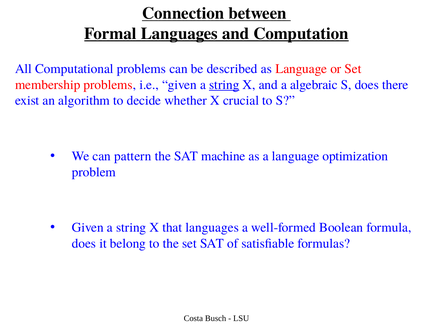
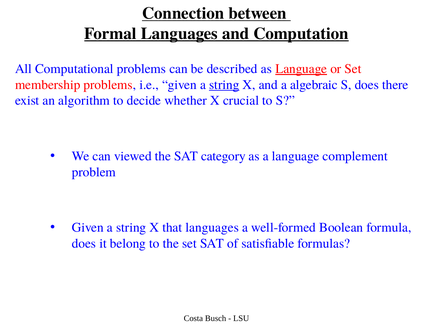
Language at (301, 69) underline: none -> present
pattern: pattern -> viewed
machine: machine -> category
optimization: optimization -> complement
